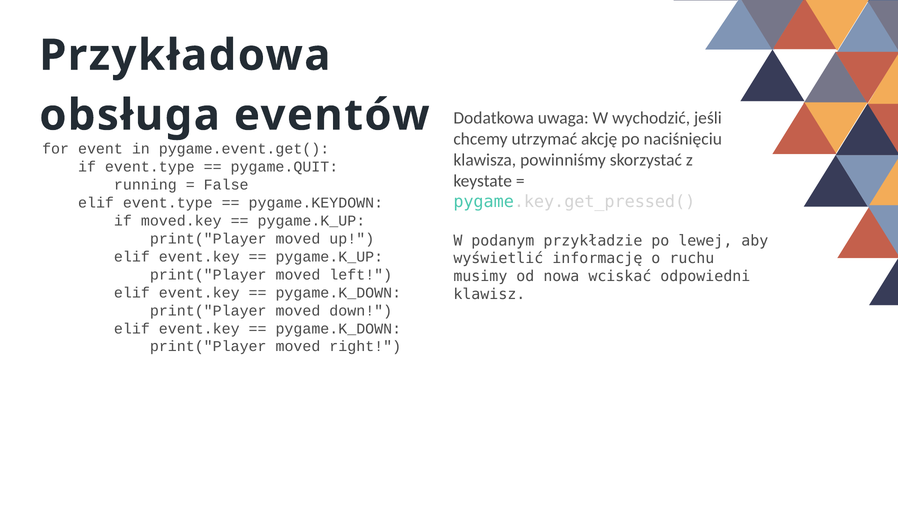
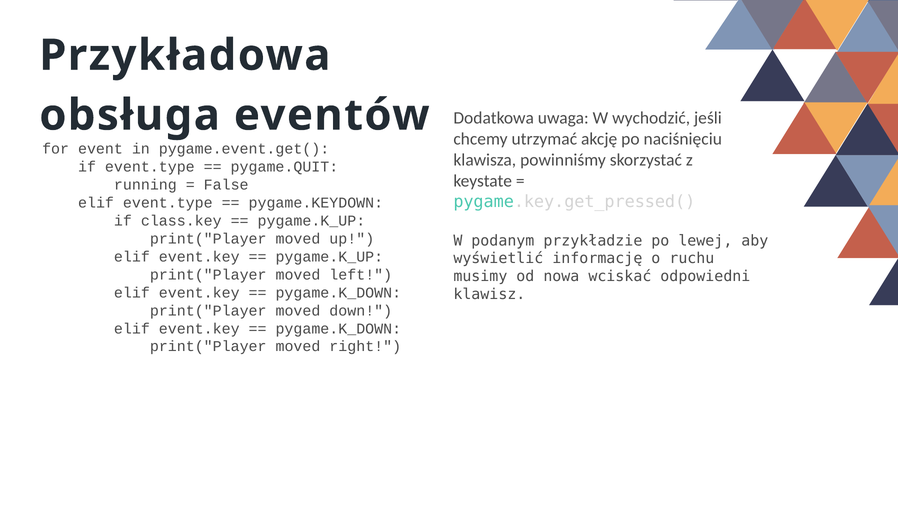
moved.key: moved.key -> class.key
